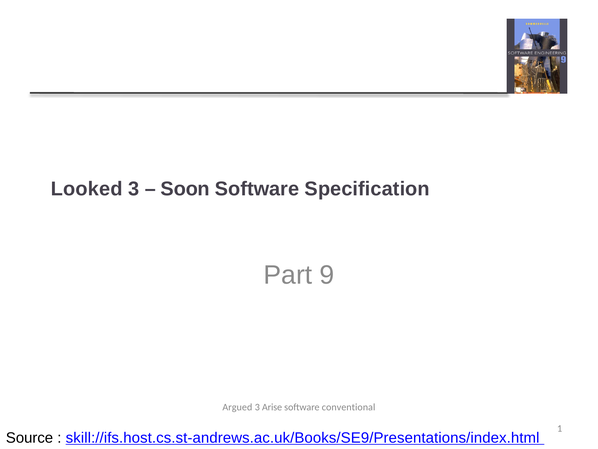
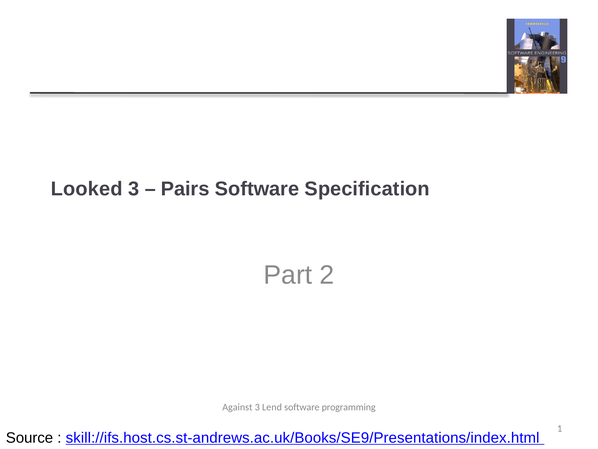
Soon: Soon -> Pairs
9: 9 -> 2
Argued: Argued -> Against
Arise: Arise -> Lend
conventional: conventional -> programming
